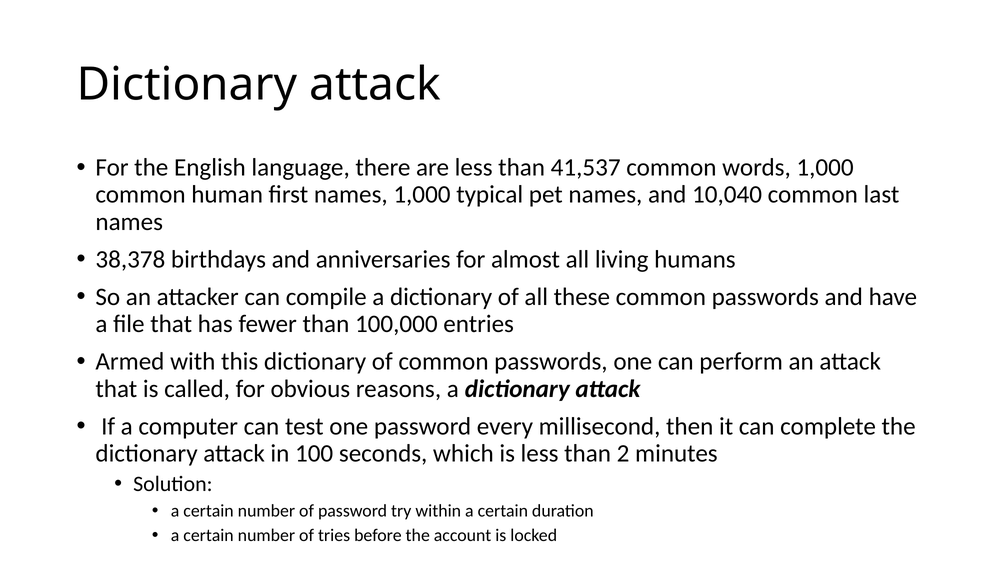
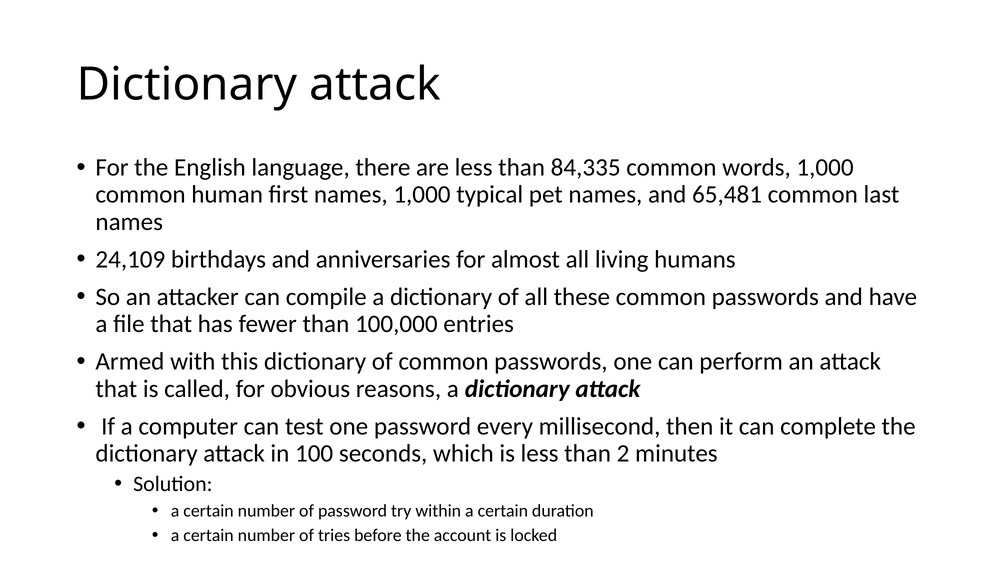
41,537: 41,537 -> 84,335
10,040: 10,040 -> 65,481
38,378: 38,378 -> 24,109
